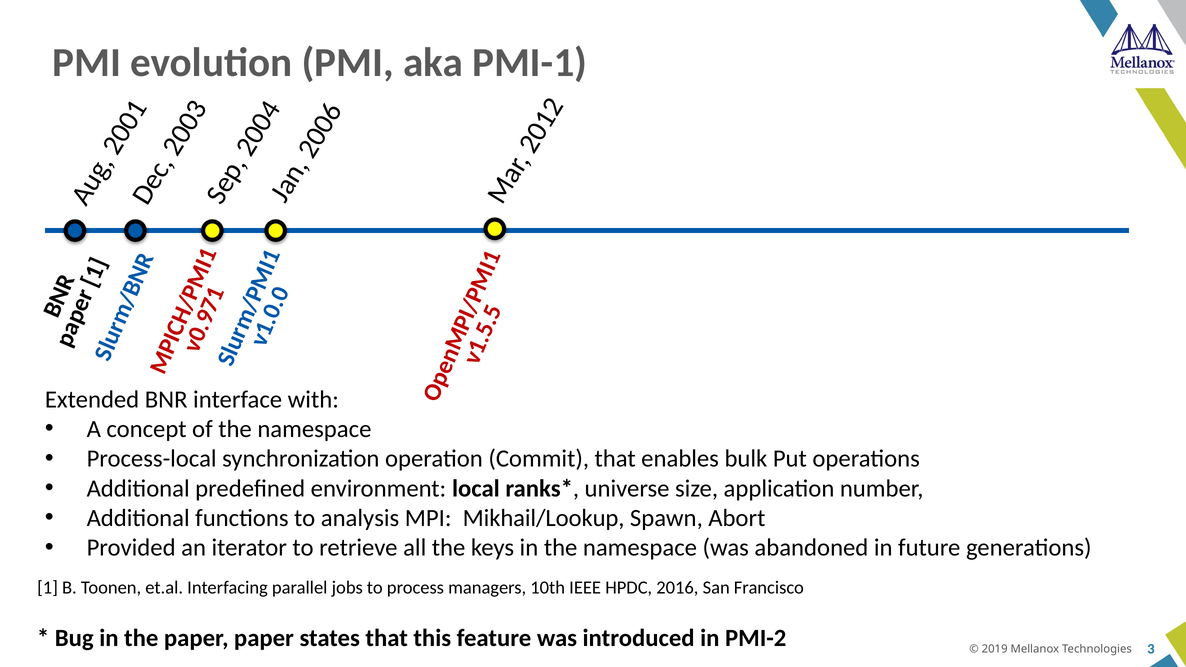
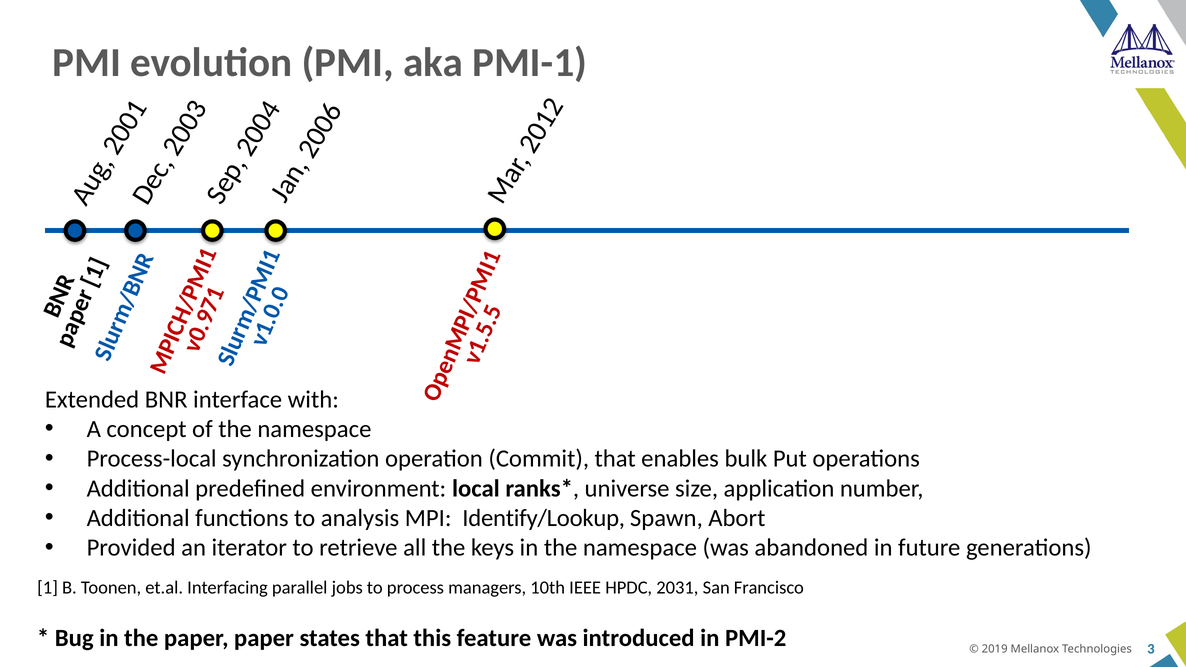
Mikhail/Lookup: Mikhail/Lookup -> Identify/Lookup
2016: 2016 -> 2031
